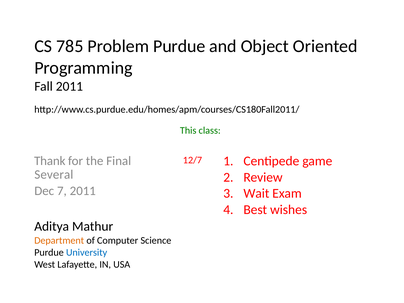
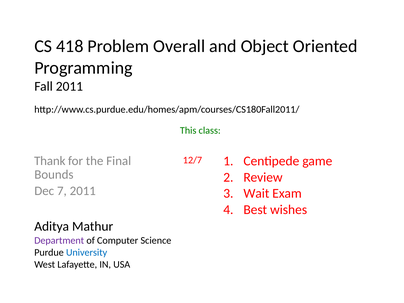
785: 785 -> 418
Problem Purdue: Purdue -> Overall
Several: Several -> Bounds
Department colour: orange -> purple
